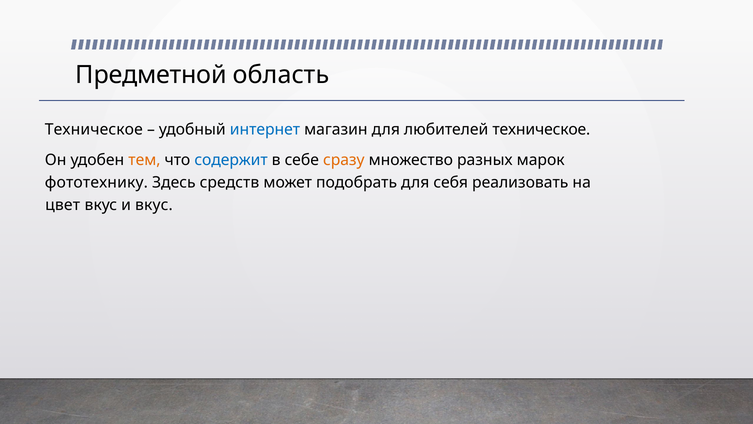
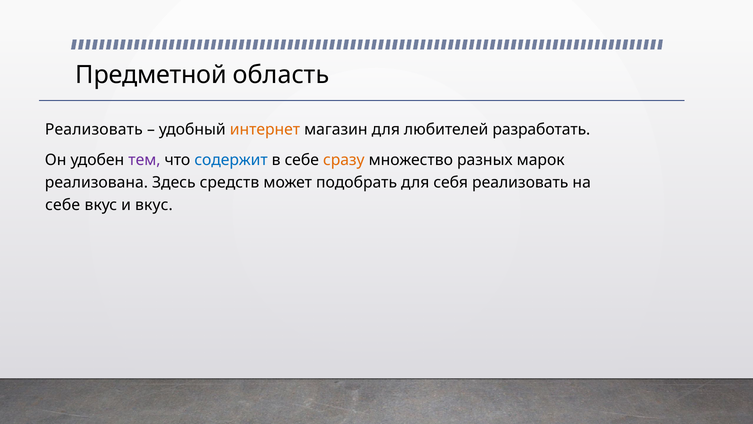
Техническое at (94, 129): Техническое -> Реализовать
интернет colour: blue -> orange
любителей техническое: техническое -> разработать
тем colour: orange -> purple
фототехнику: фототехнику -> реализована
цвет at (63, 205): цвет -> себе
